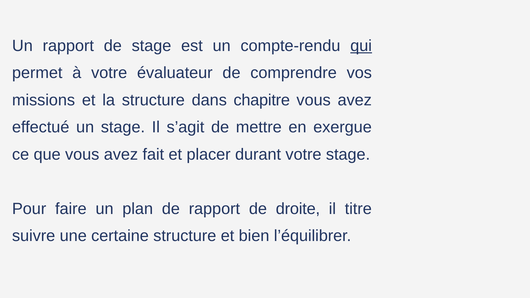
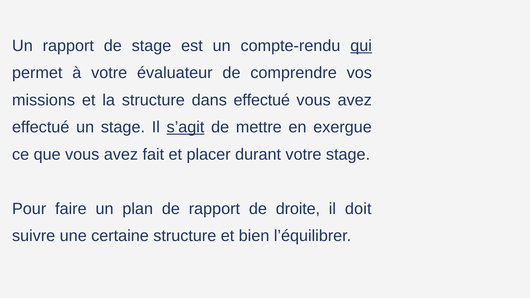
dans chapitre: chapitre -> effectué
s’agit underline: none -> present
titre: titre -> doit
